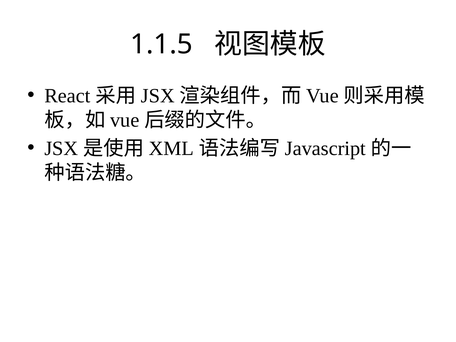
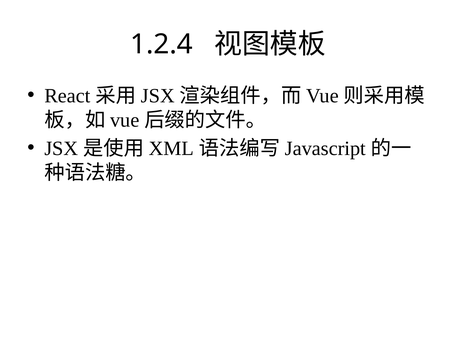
1.1.5: 1.1.5 -> 1.2.4
